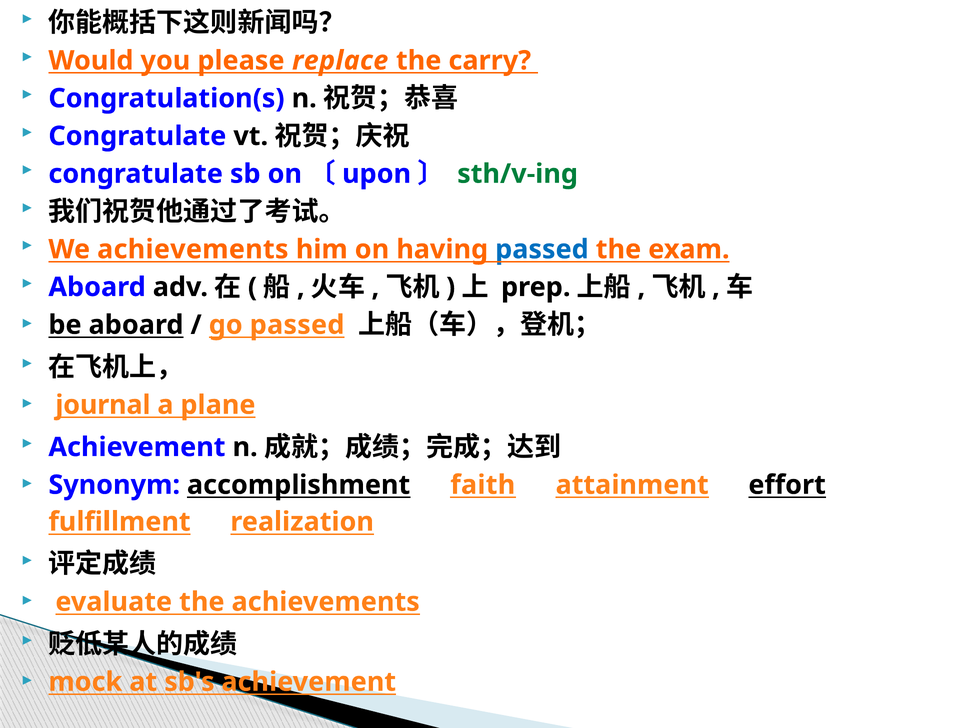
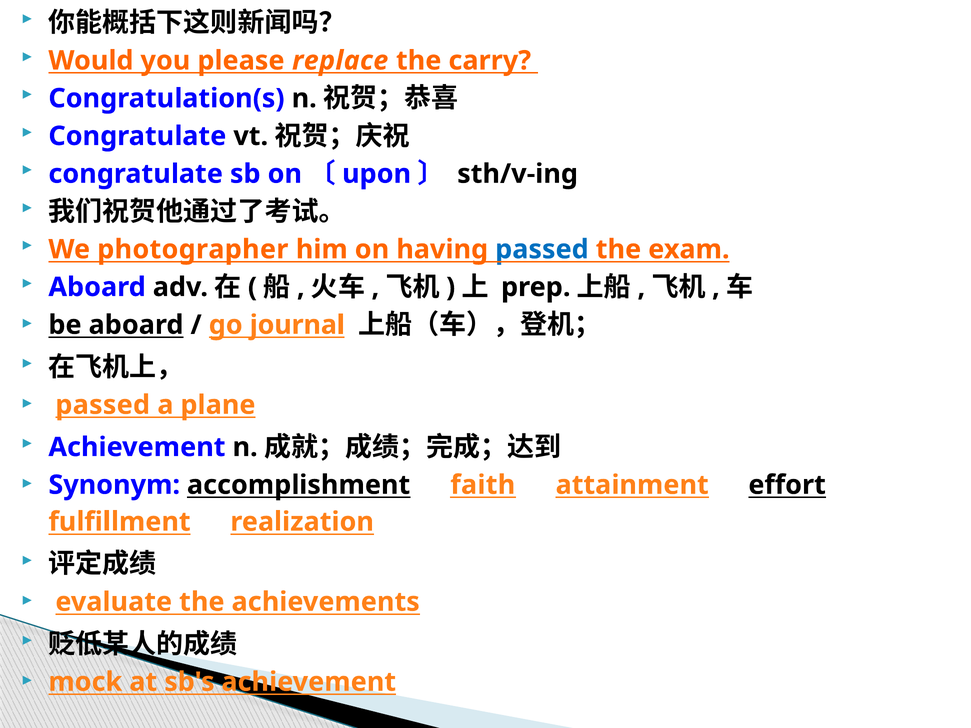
sth/v-ing colour: green -> black
We achievements: achievements -> photographer
go passed: passed -> journal
journal at (103, 405): journal -> passed
